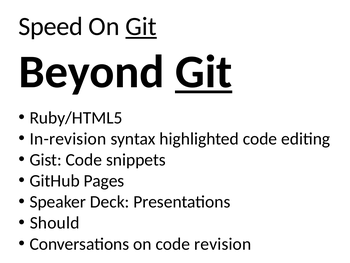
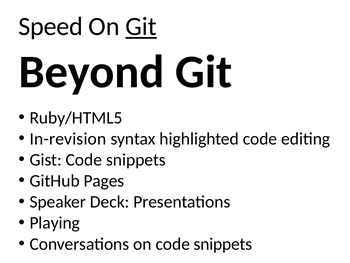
Git at (204, 72) underline: present -> none
Should: Should -> Playing
on code revision: revision -> snippets
